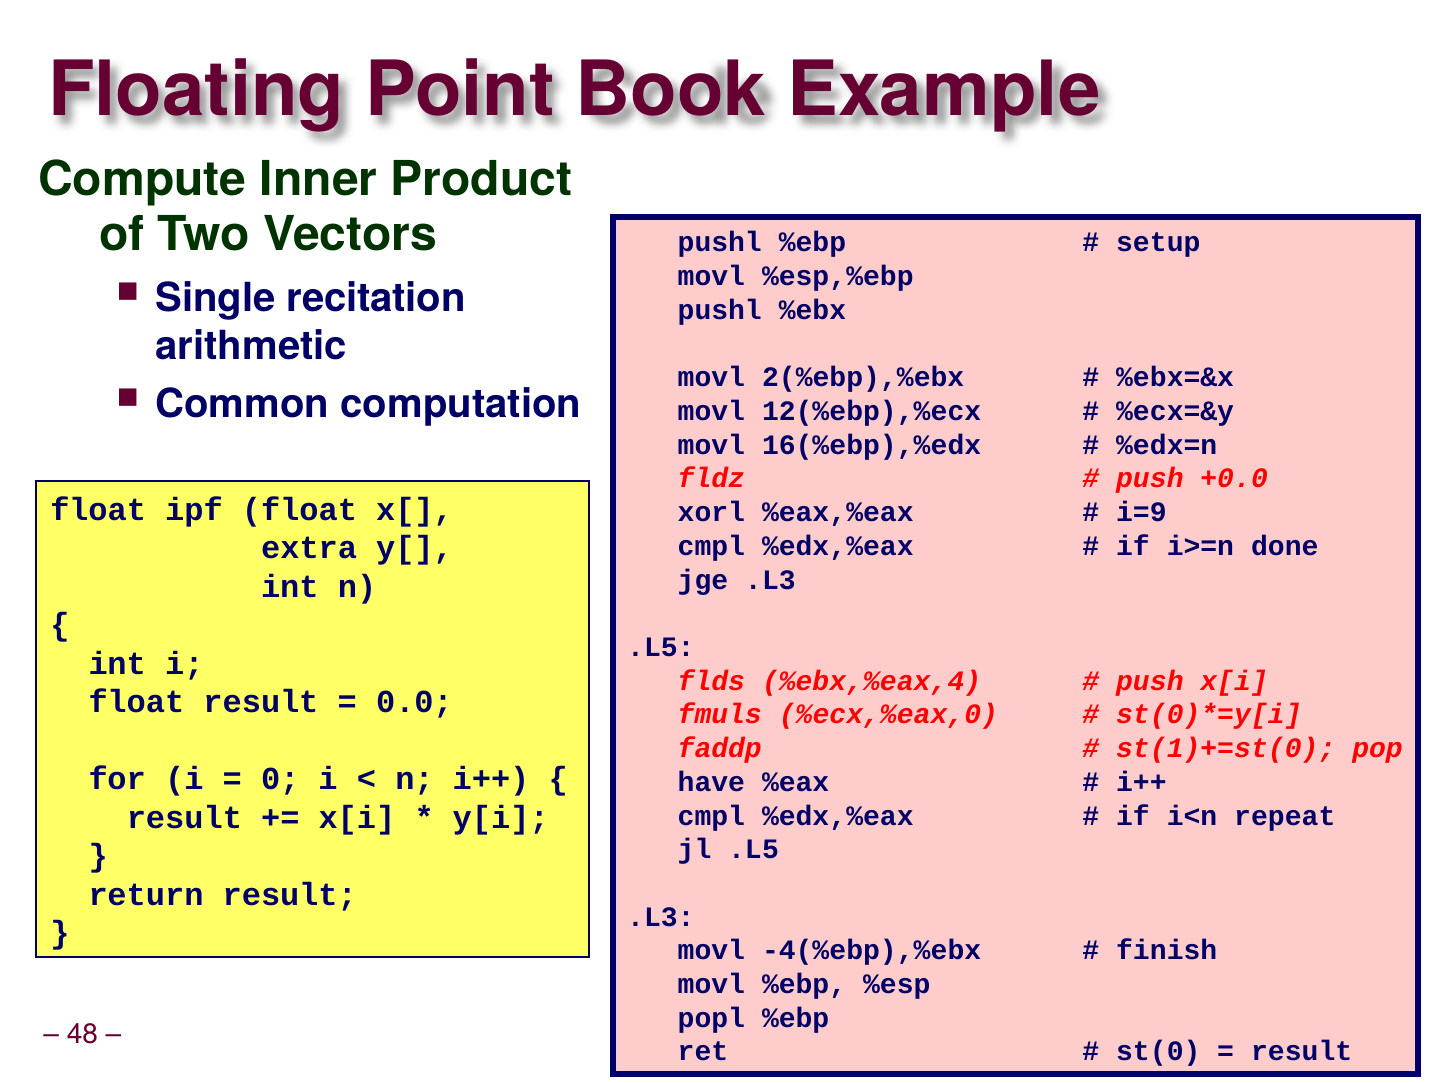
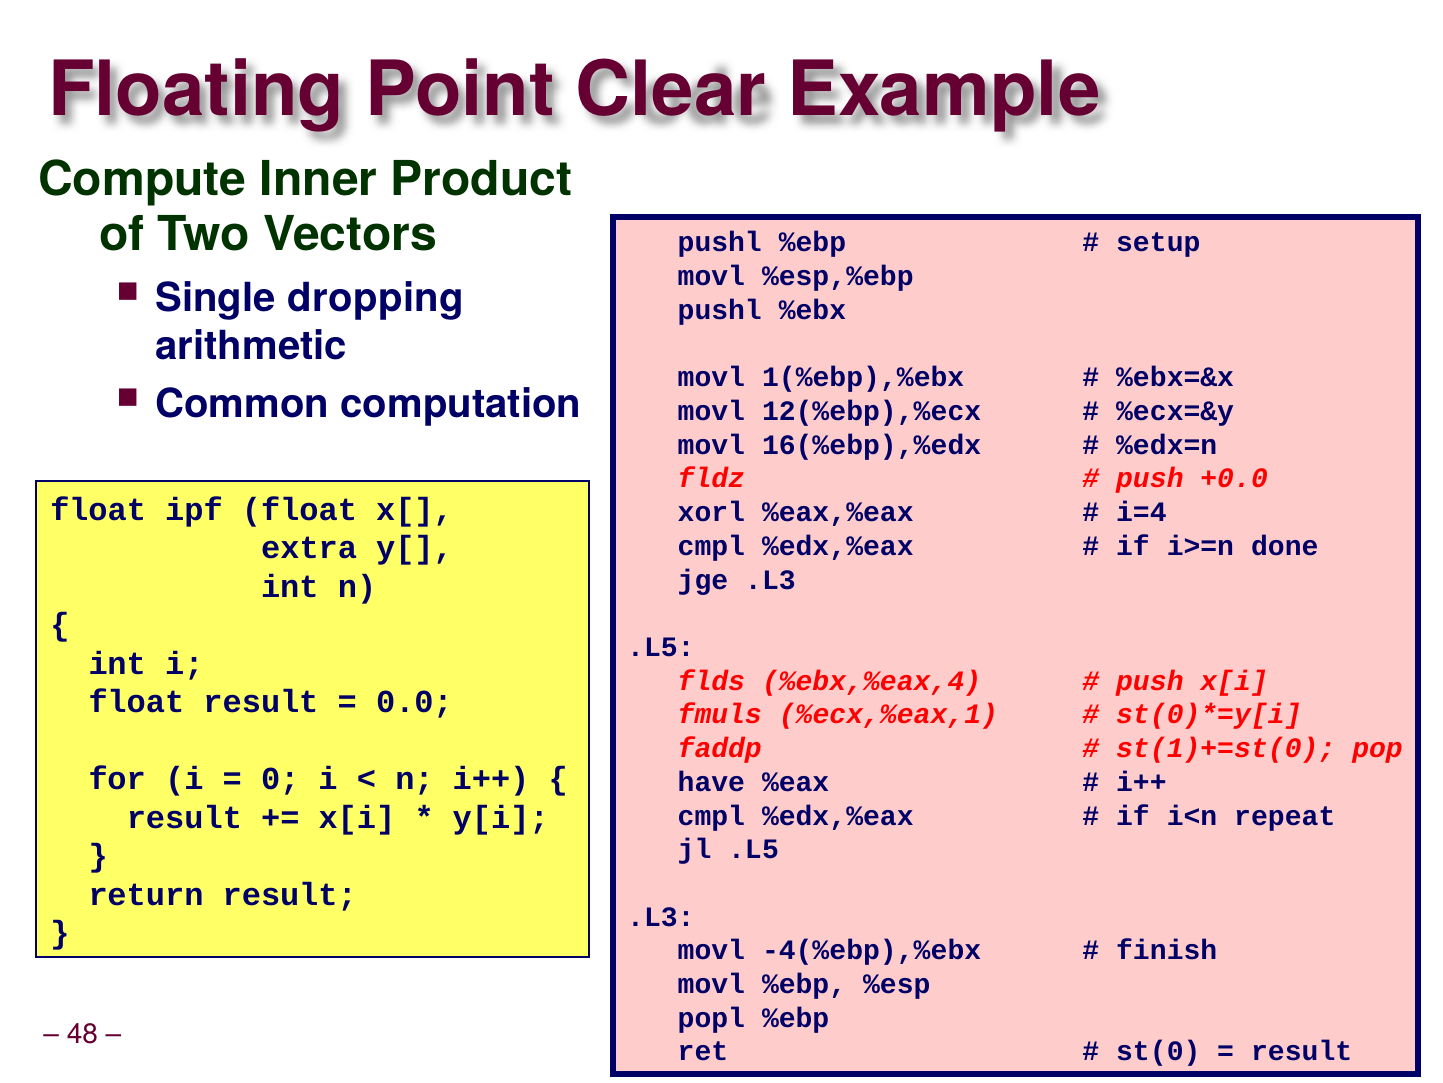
Book: Book -> Clear
recitation: recitation -> dropping
2(%ebp),%ebx: 2(%ebp),%ebx -> 1(%ebp),%ebx
i=9: i=9 -> i=4
%ecx,%eax,0: %ecx,%eax,0 -> %ecx,%eax,1
